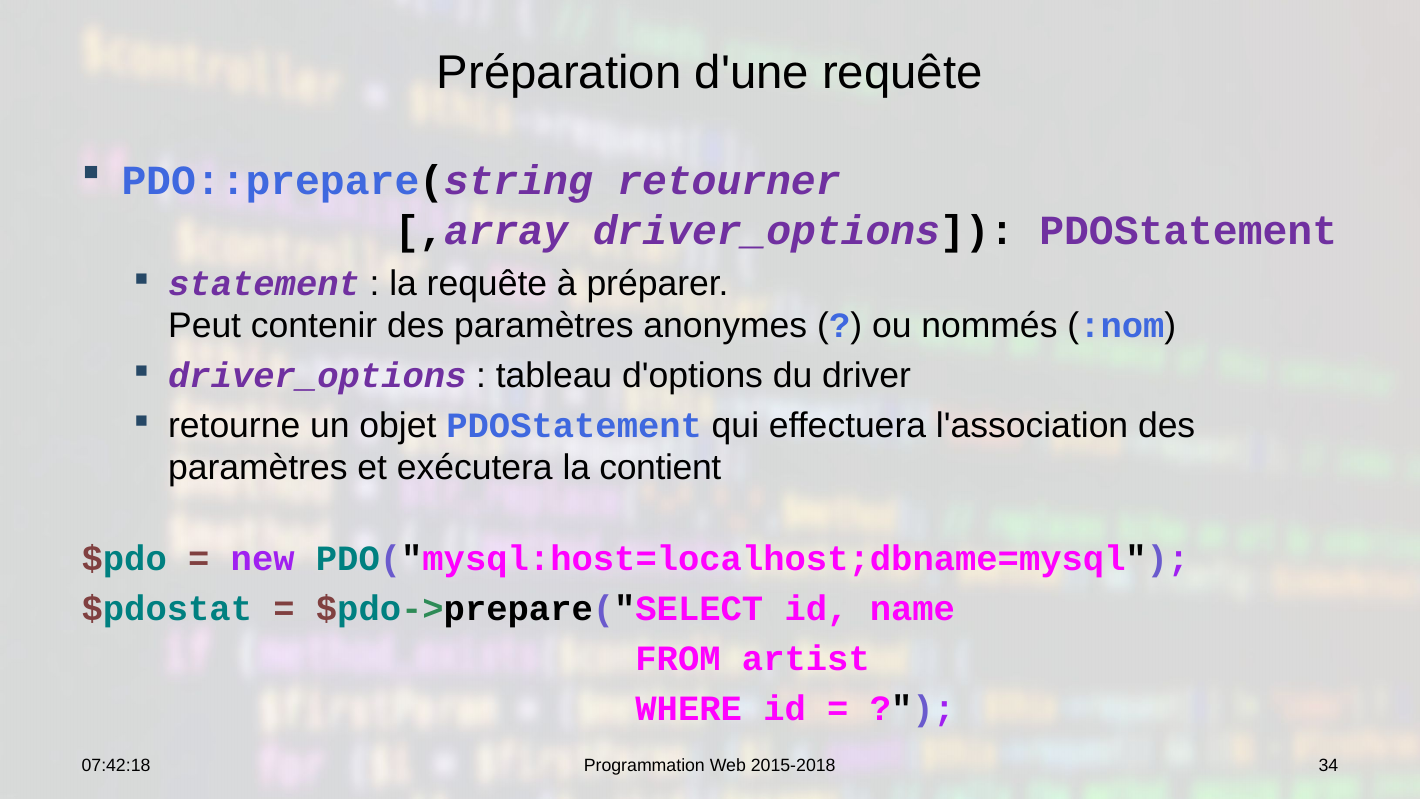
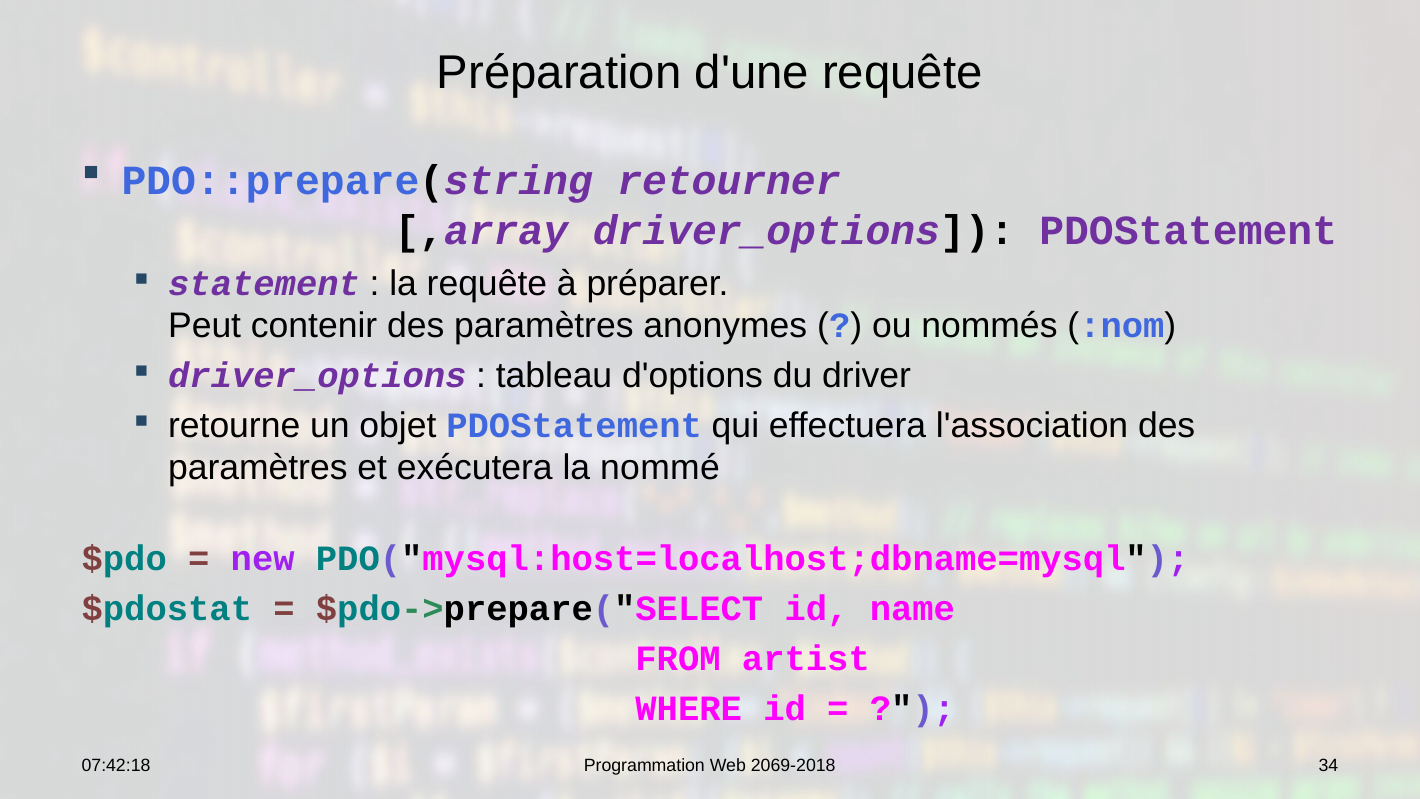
contient: contient -> nommé
2015-2018: 2015-2018 -> 2069-2018
